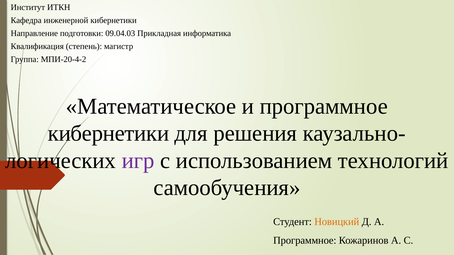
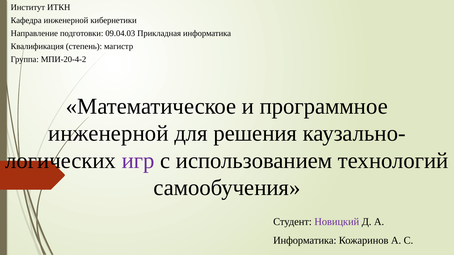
кибернетики at (109, 134): кибернетики -> инженерной
Новицкий colour: orange -> purple
Программное at (305, 241): Программное -> Информатика
